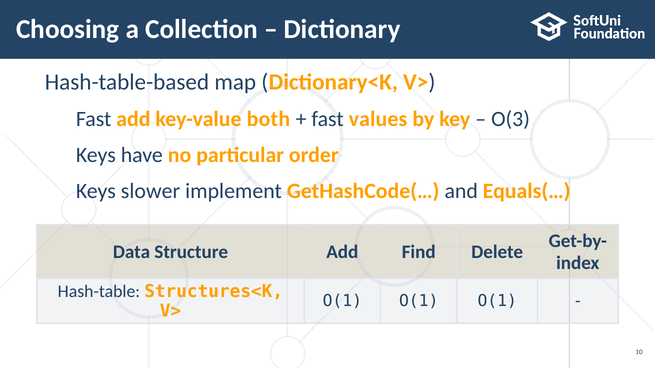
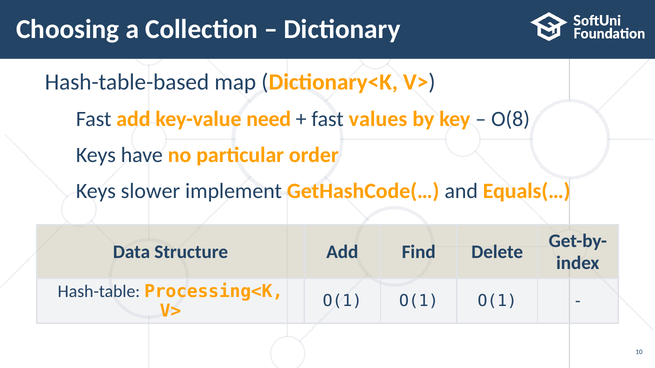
both: both -> need
O(3: O(3 -> O(8
Structures<K: Structures<K -> Processing<K
